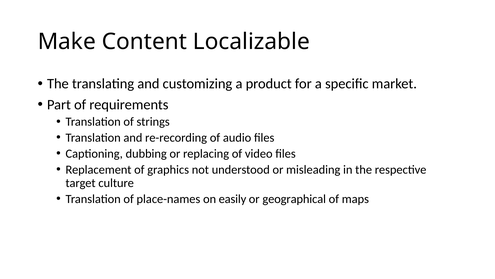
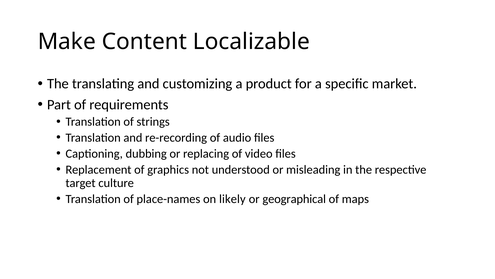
easily: easily -> likely
